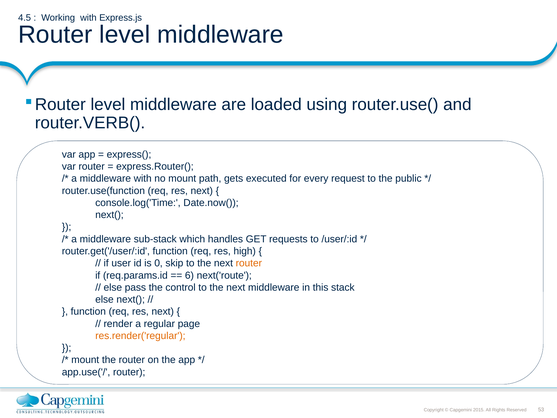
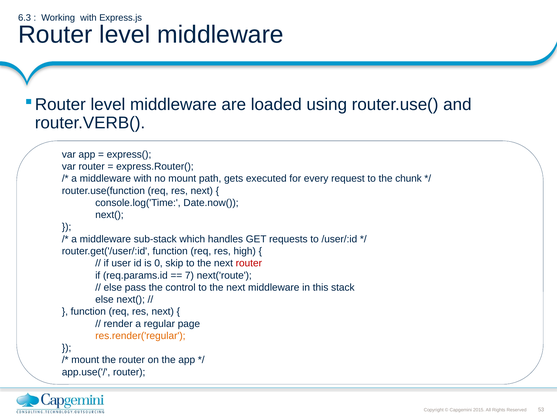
4.5: 4.5 -> 6.3
public: public -> chunk
router at (249, 263) colour: orange -> red
6: 6 -> 7
